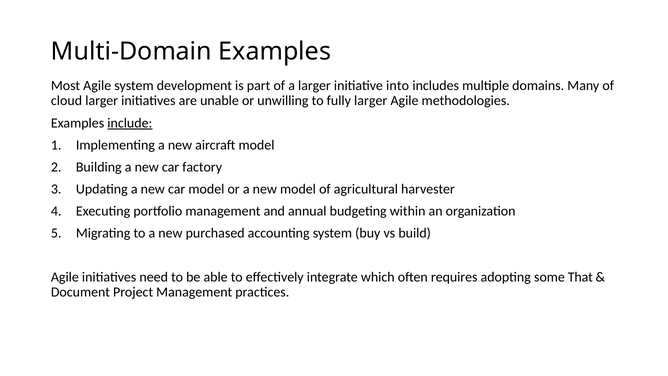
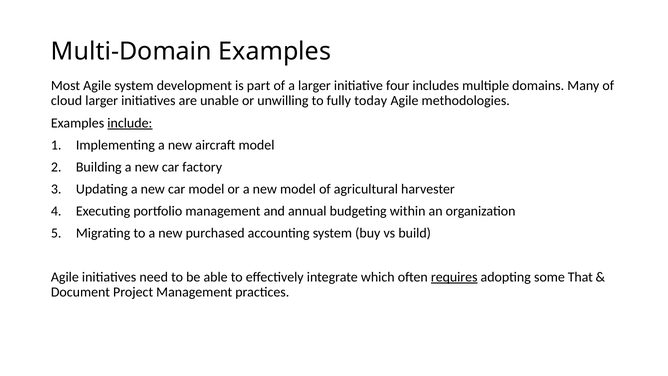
into: into -> four
fully larger: larger -> today
requires underline: none -> present
